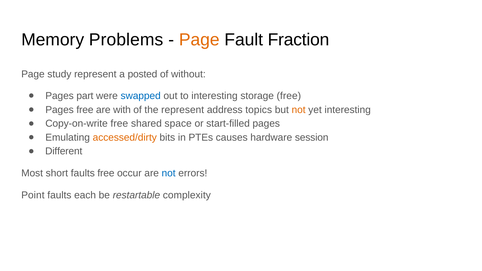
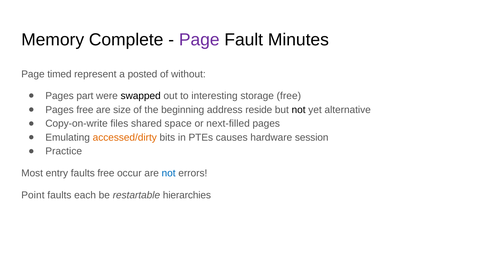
Problems: Problems -> Complete
Page at (199, 40) colour: orange -> purple
Fraction: Fraction -> Minutes
study: study -> timed
swapped colour: blue -> black
with: with -> size
the represent: represent -> beginning
topics: topics -> reside
not at (299, 110) colour: orange -> black
yet interesting: interesting -> alternative
Copy-on-write free: free -> files
start-filled: start-filled -> next-filled
Different: Different -> Practice
short: short -> entry
complexity: complexity -> hierarchies
